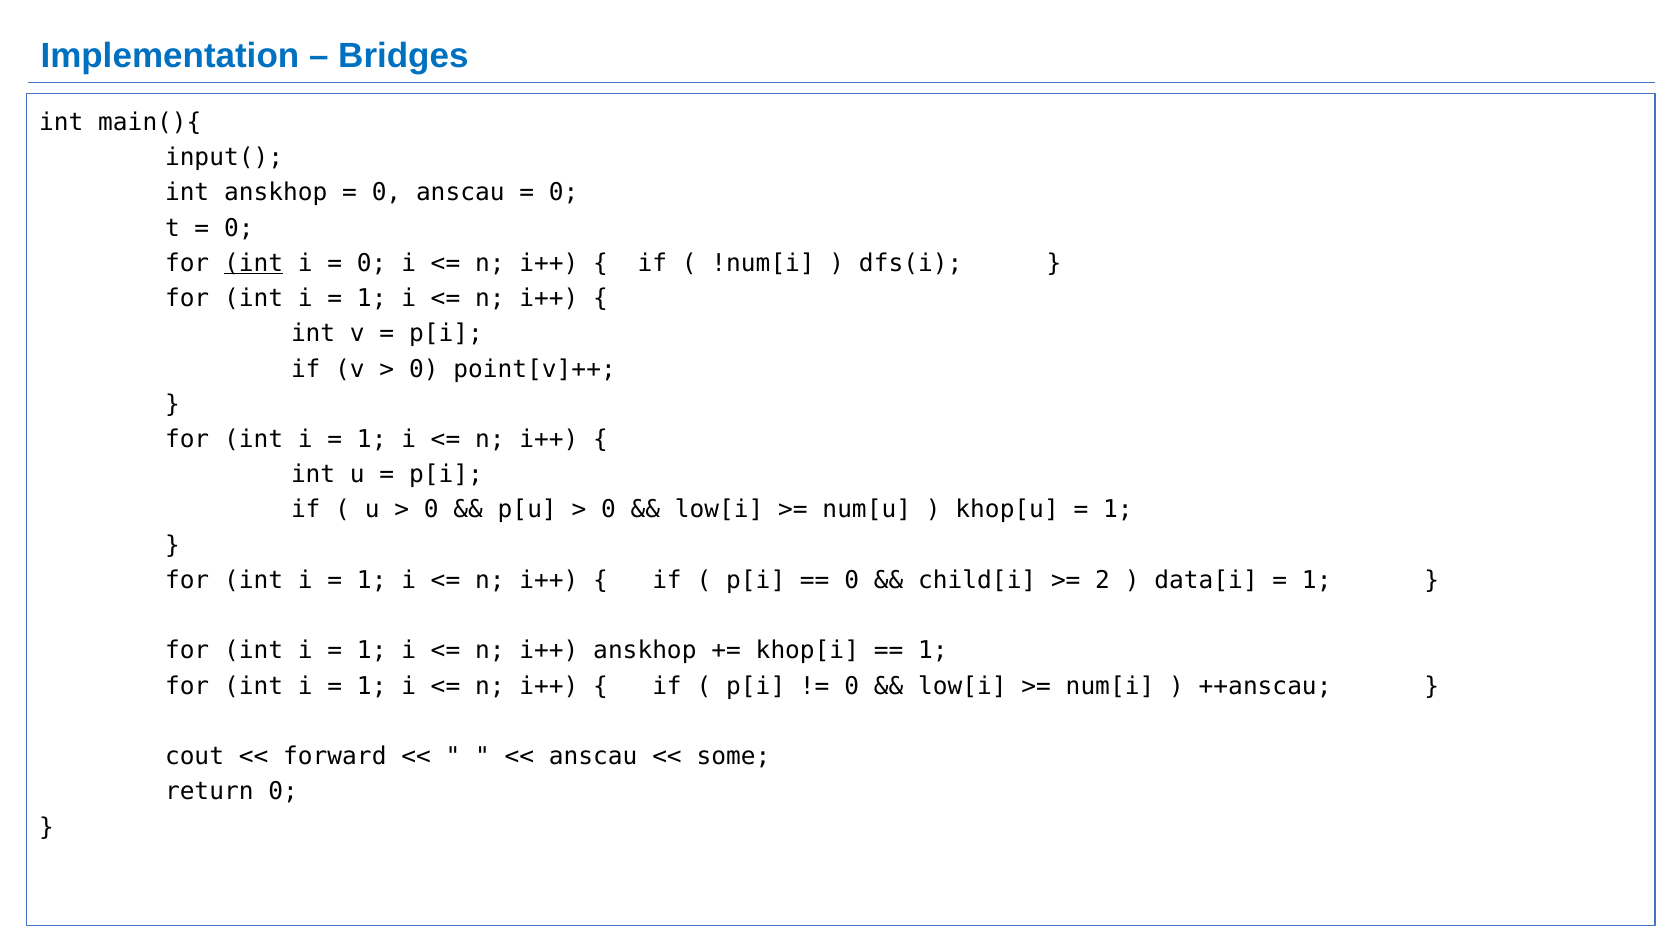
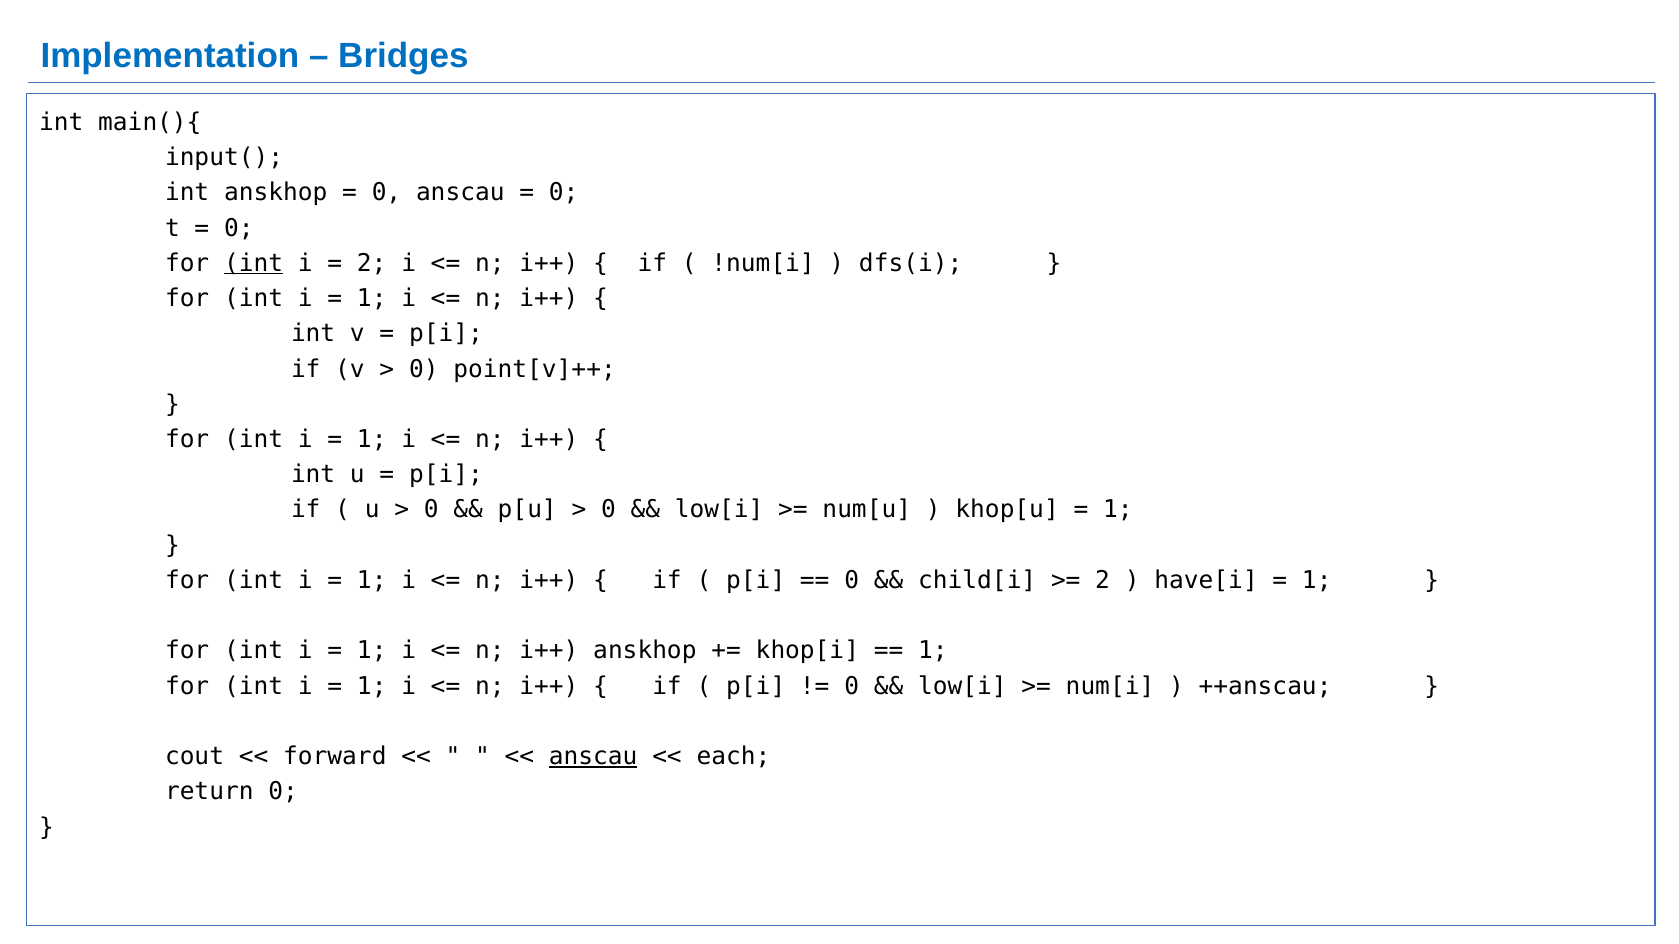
0 at (372, 263): 0 -> 2
data[i: data[i -> have[i
anscau at (593, 757) underline: none -> present
some: some -> each
